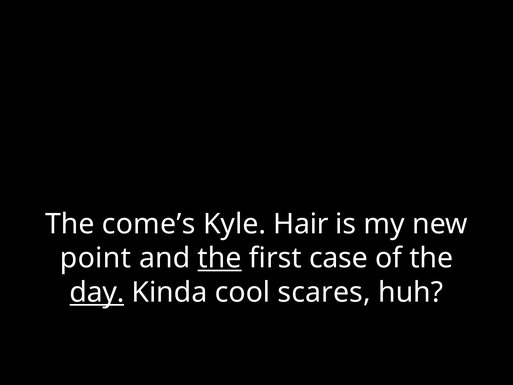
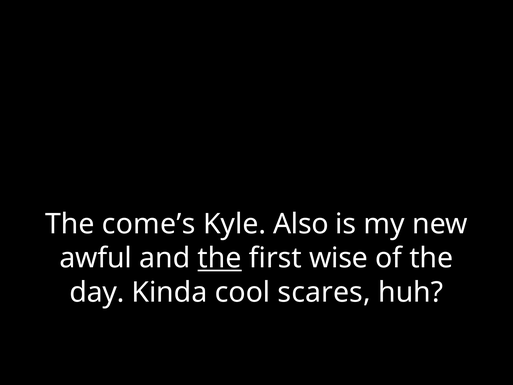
Hair: Hair -> Also
point: point -> awful
case: case -> wise
day underline: present -> none
